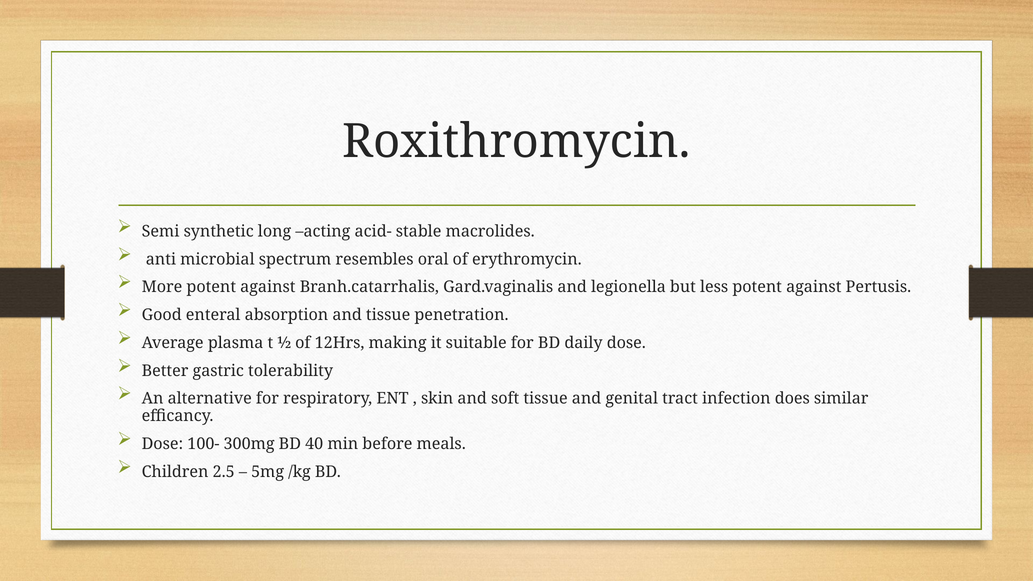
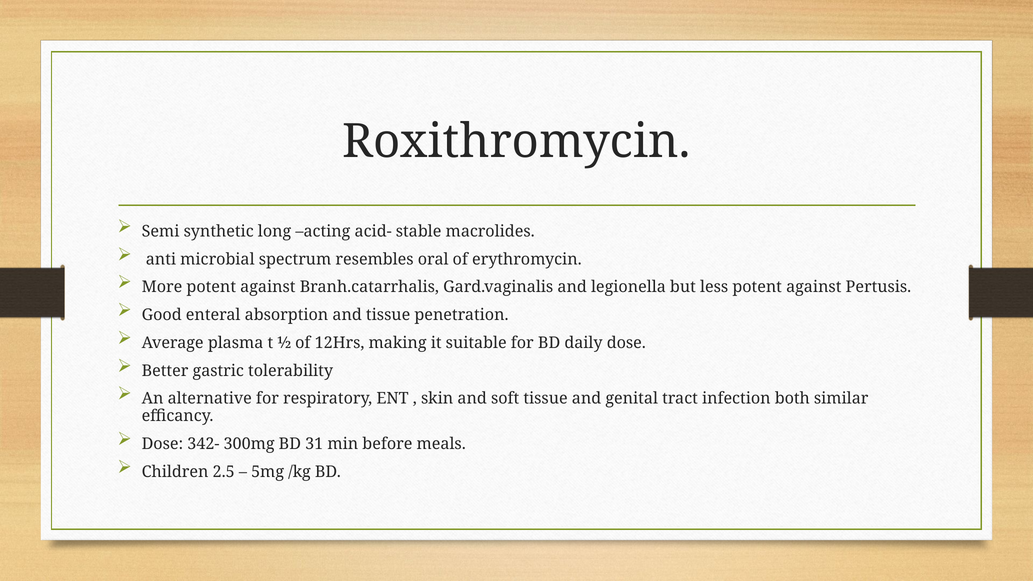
does: does -> both
100-: 100- -> 342-
40: 40 -> 31
